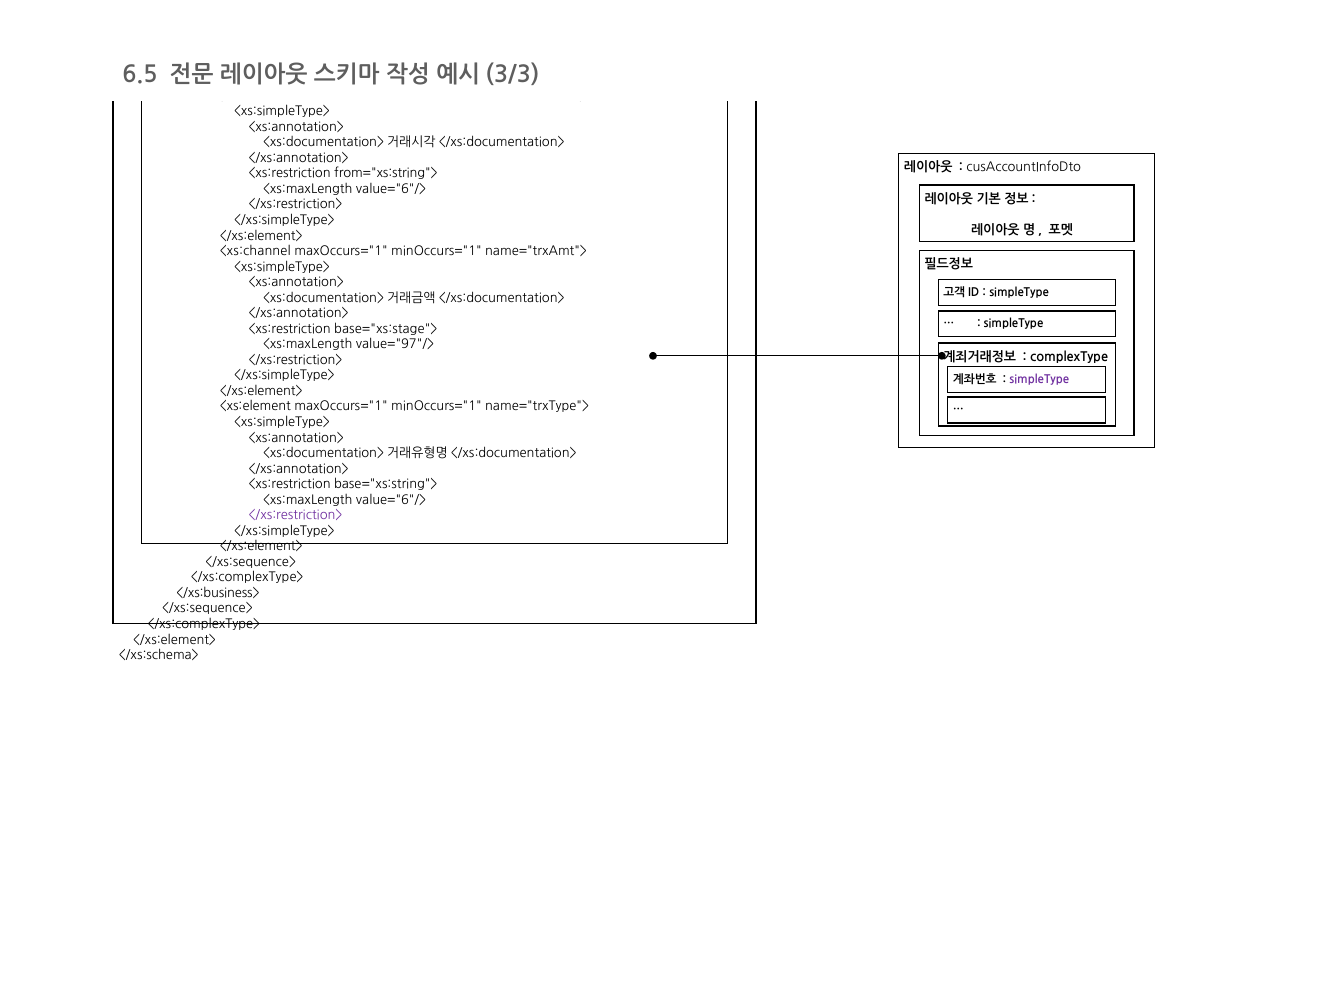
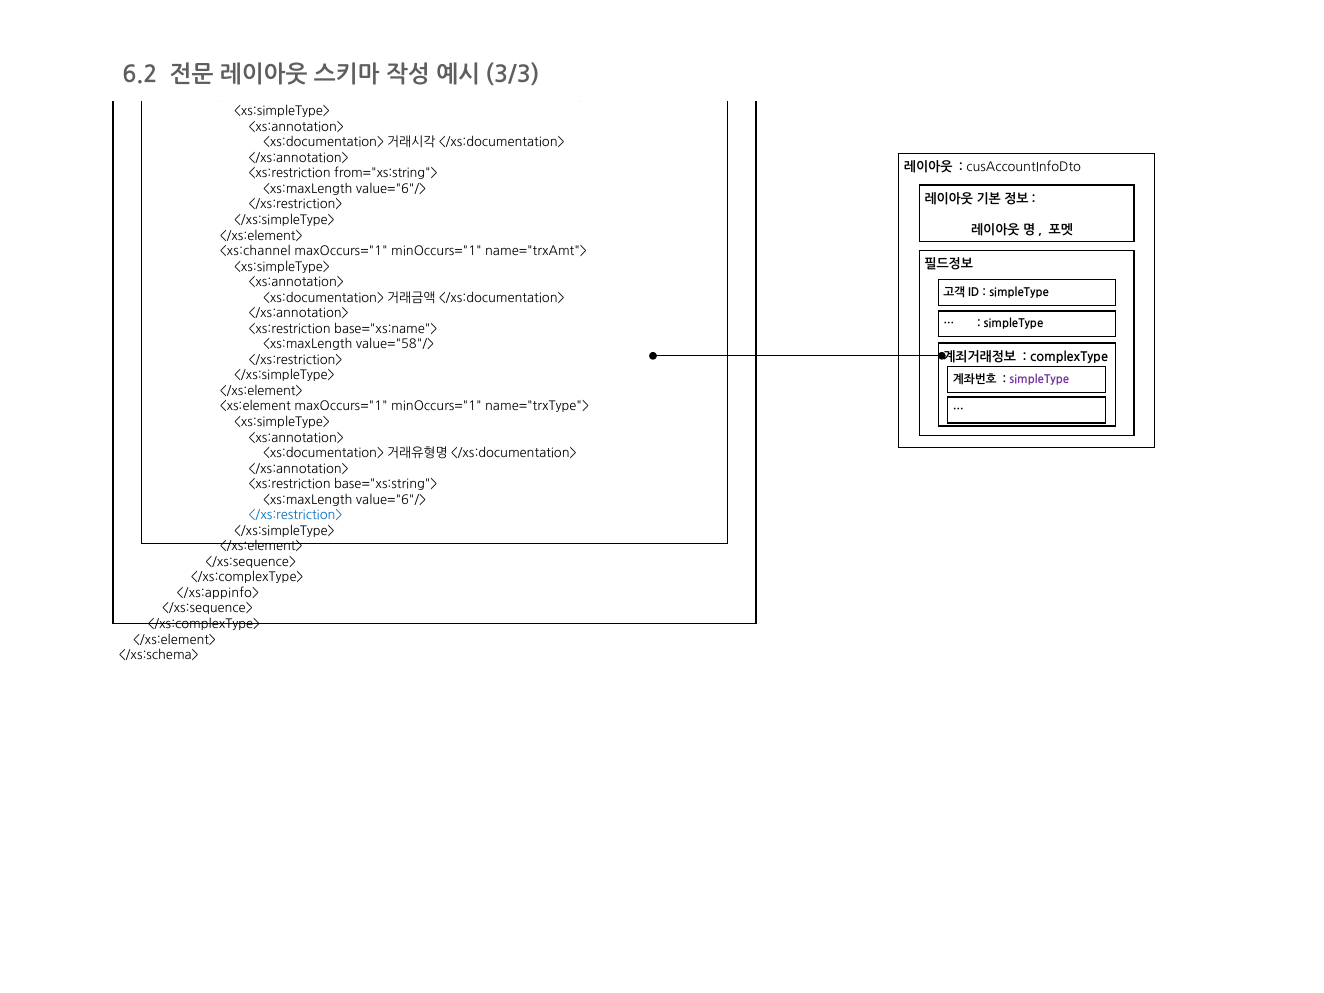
6.5: 6.5 -> 6.2
base="xs:stage">: base="xs:stage"> -> base="xs:name">
value="97"/>: value="97"/> -> value="58"/>
</xs:restriction> at (295, 515) colour: purple -> blue
</xs:business>: </xs:business> -> </xs:appinfo>
